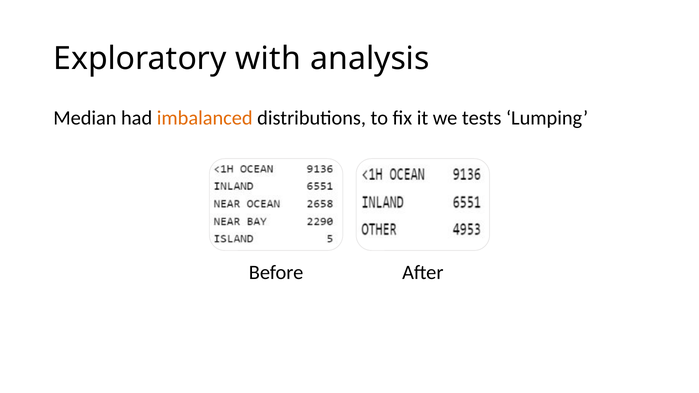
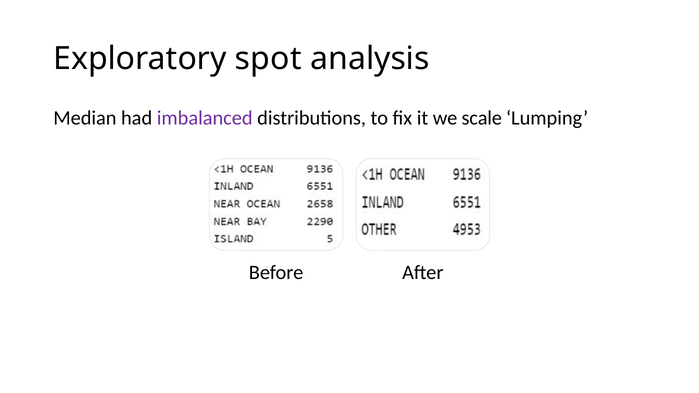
with: with -> spot
imbalanced colour: orange -> purple
tests: tests -> scale
